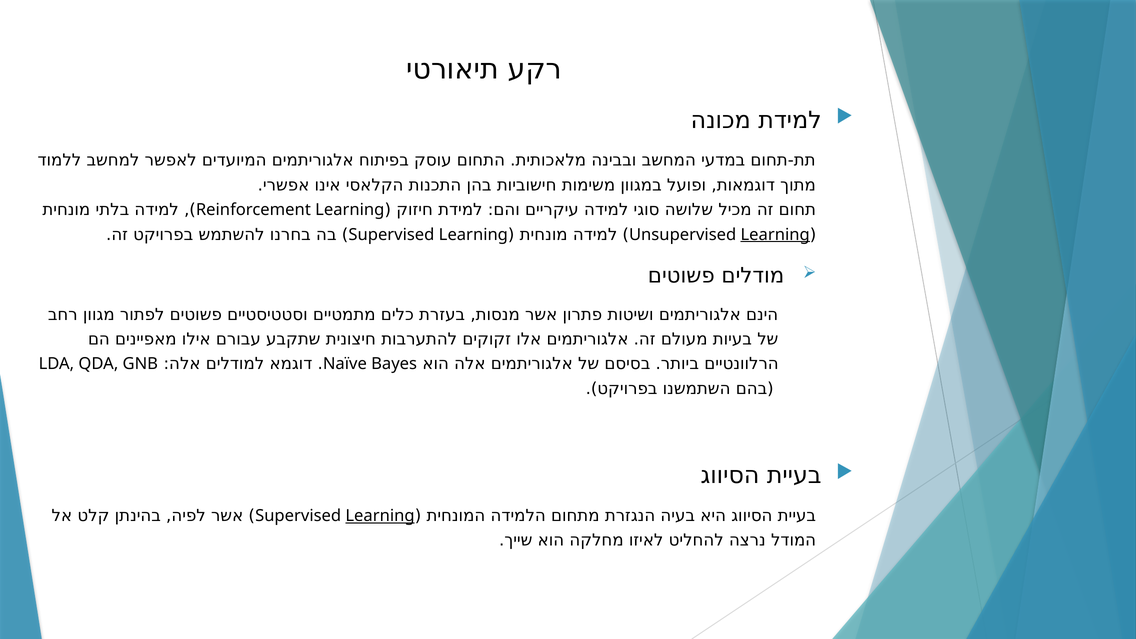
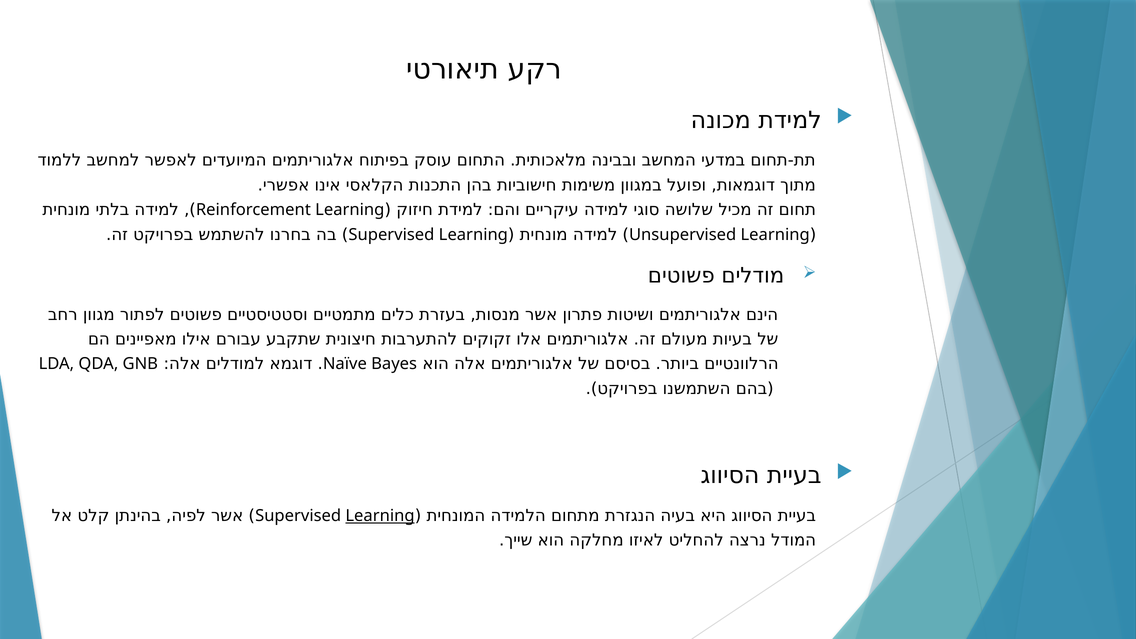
Learning at (775, 235) underline: present -> none
